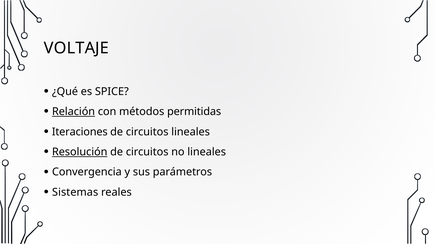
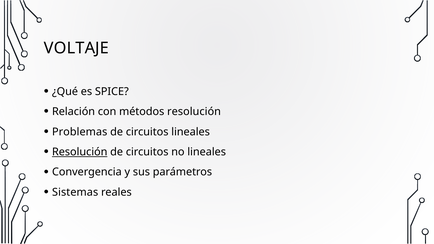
Relación underline: present -> none
métodos permitidas: permitidas -> resolución
Iteraciones: Iteraciones -> Problemas
